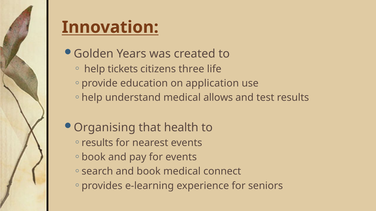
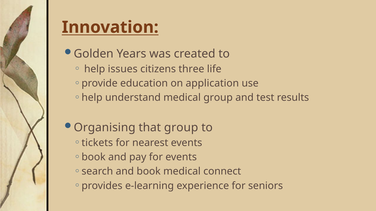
tickets: tickets -> issues
medical allows: allows -> group
that health: health -> group
results at (97, 143): results -> tickets
